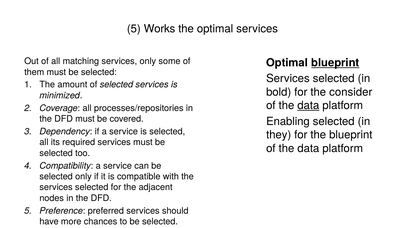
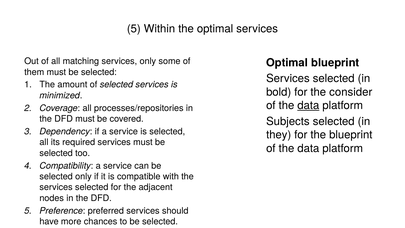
Works: Works -> Within
blueprint at (335, 63) underline: present -> none
Enabling: Enabling -> Subjects
